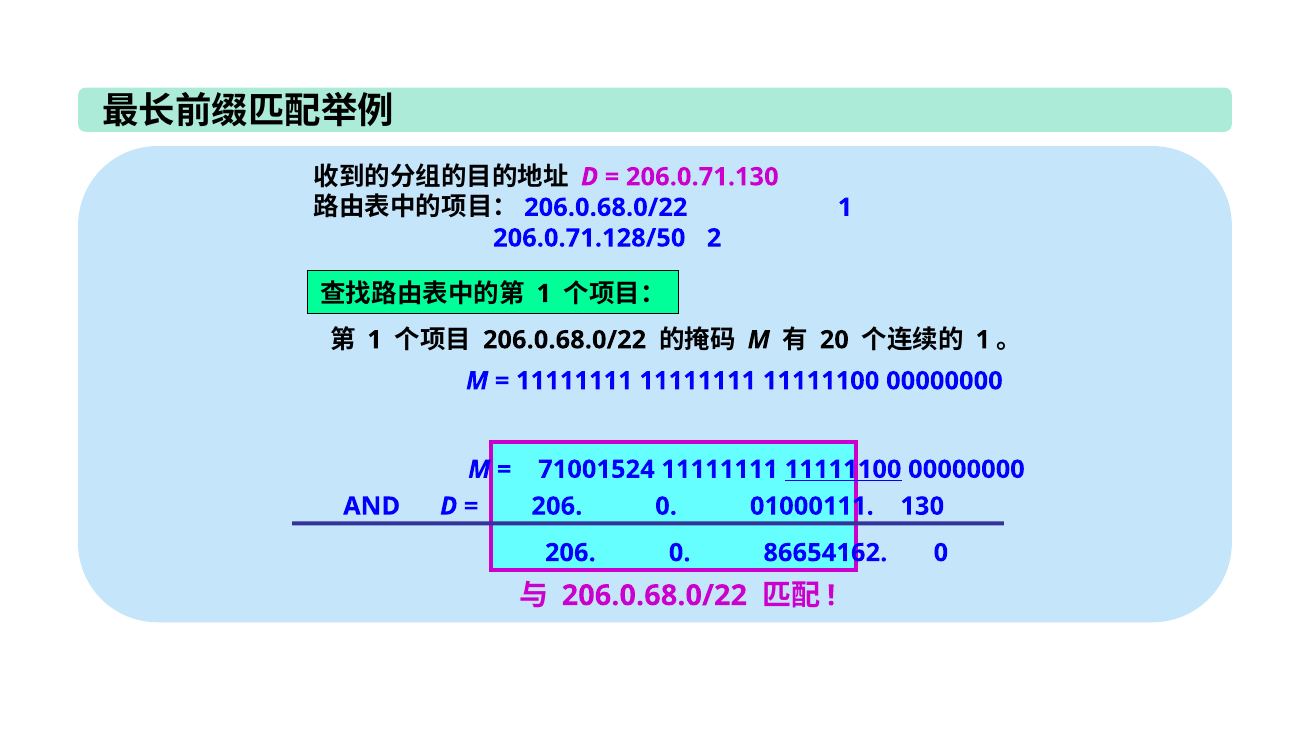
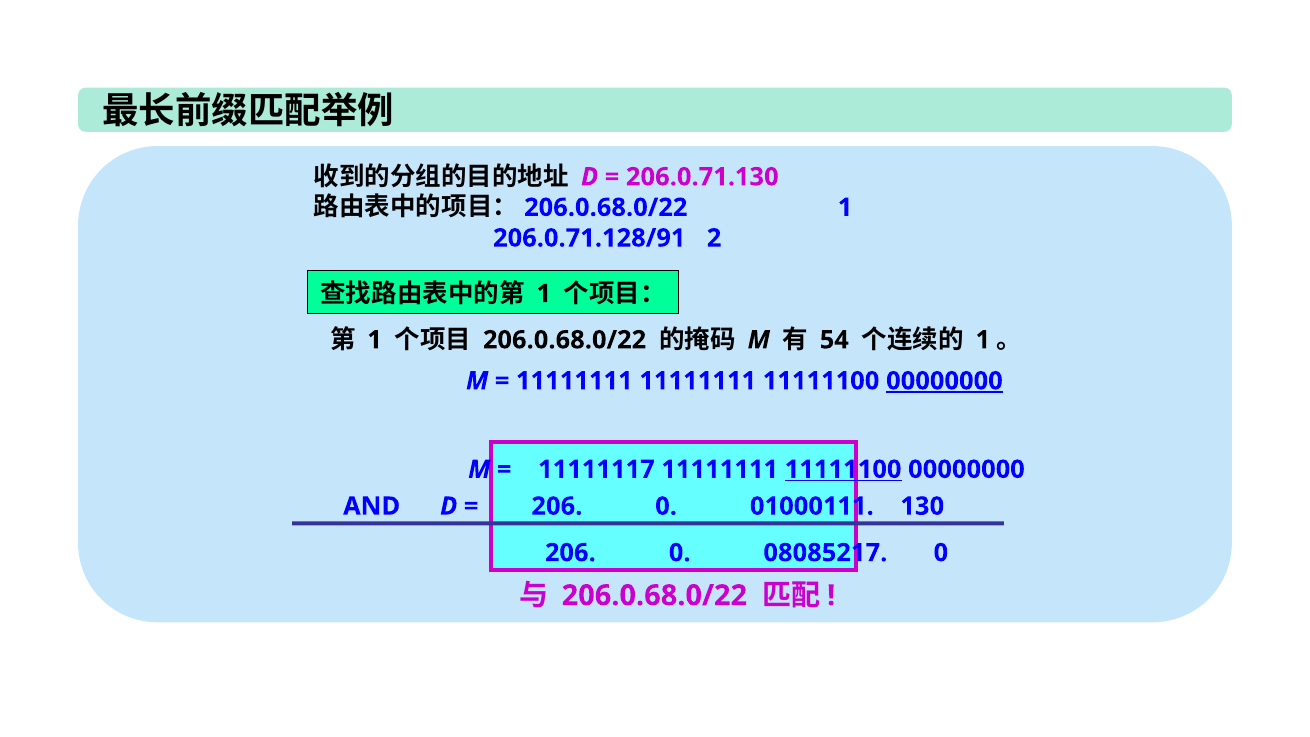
206.0.71.128/50: 206.0.71.128/50 -> 206.0.71.128/91
20: 20 -> 54
00000000 at (944, 381) underline: none -> present
71001524: 71001524 -> 11111117
86654162: 86654162 -> 08085217
